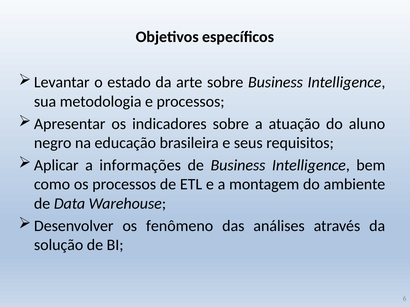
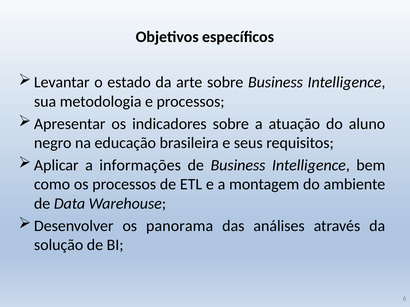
fenômeno: fenômeno -> panorama
